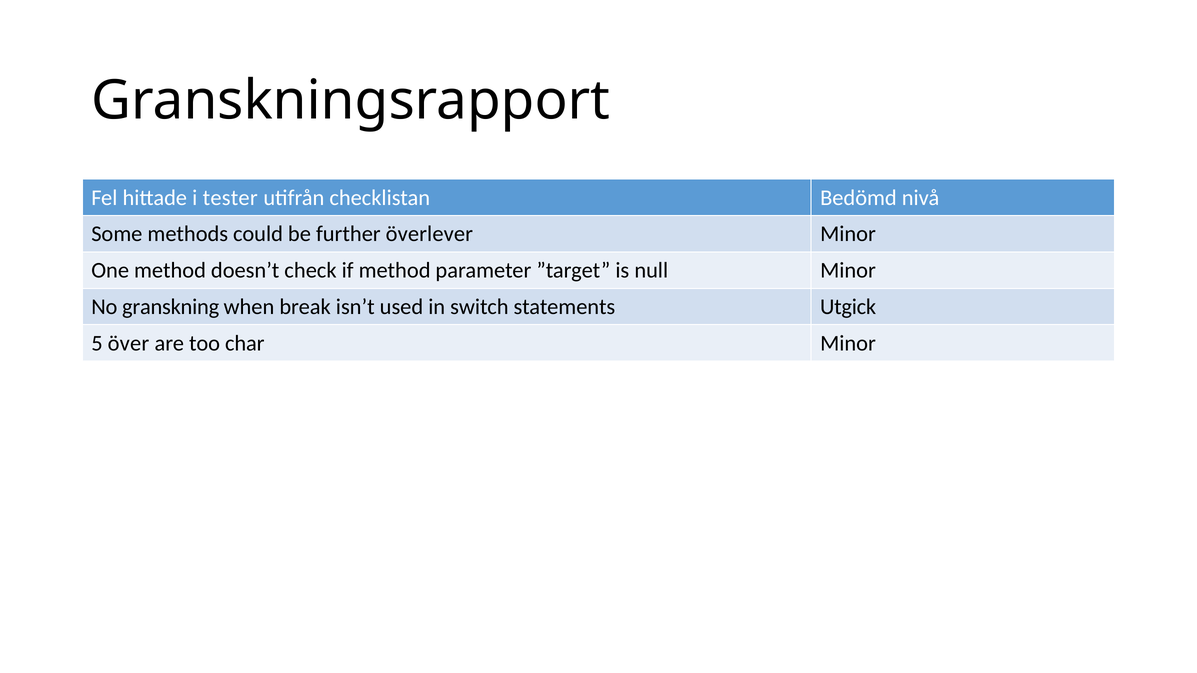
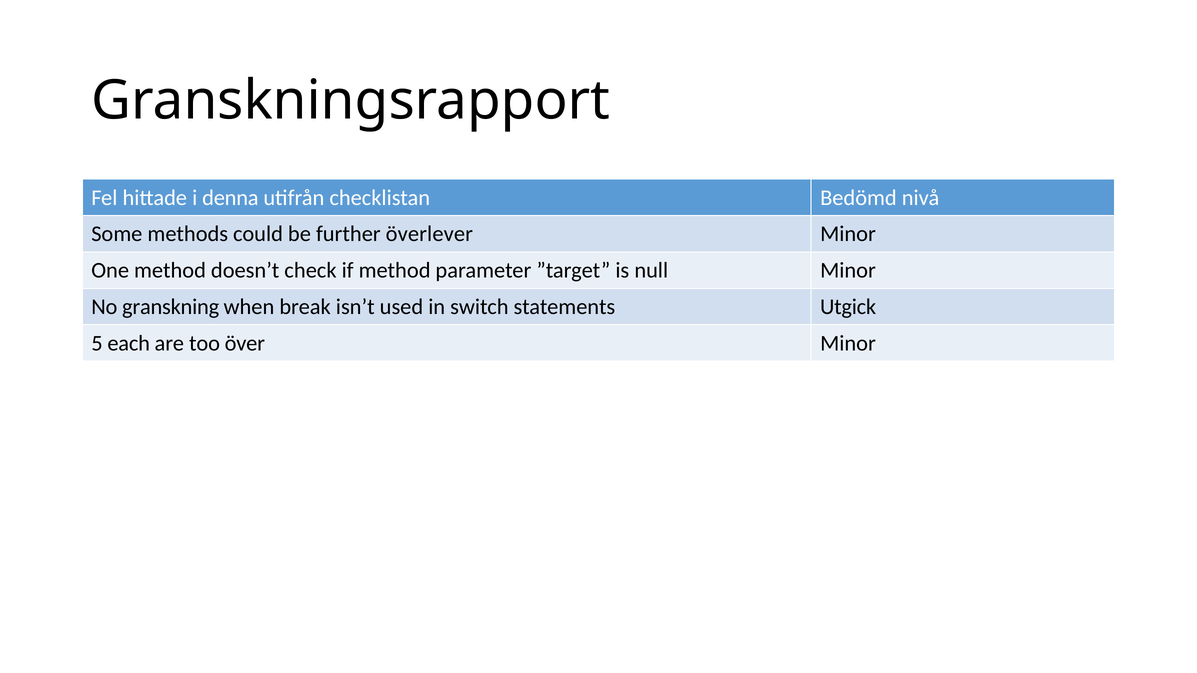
tester: tester -> denna
över: över -> each
char: char -> över
